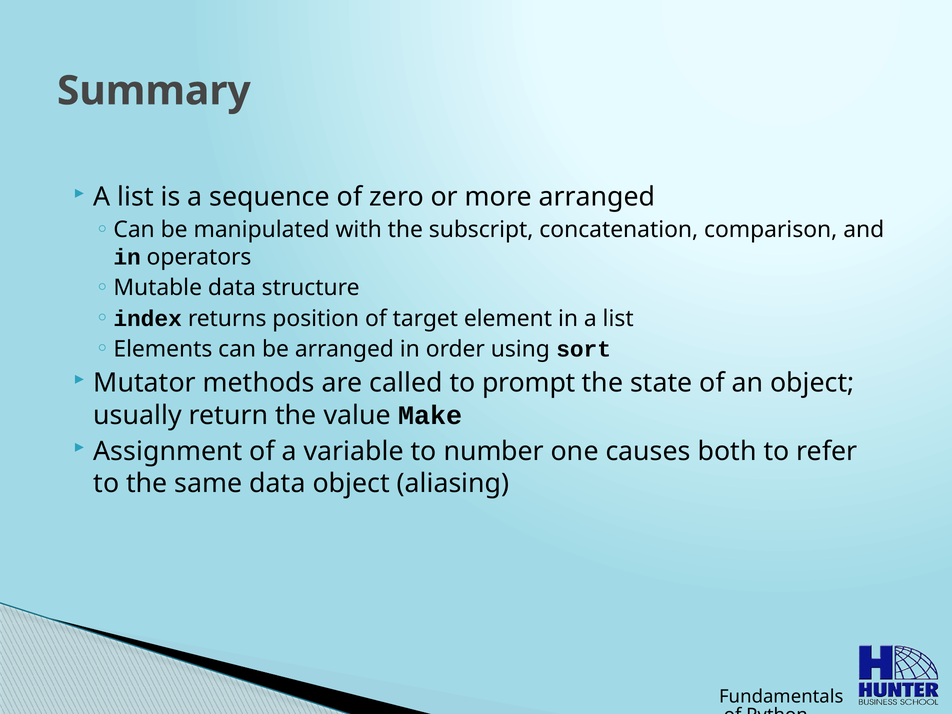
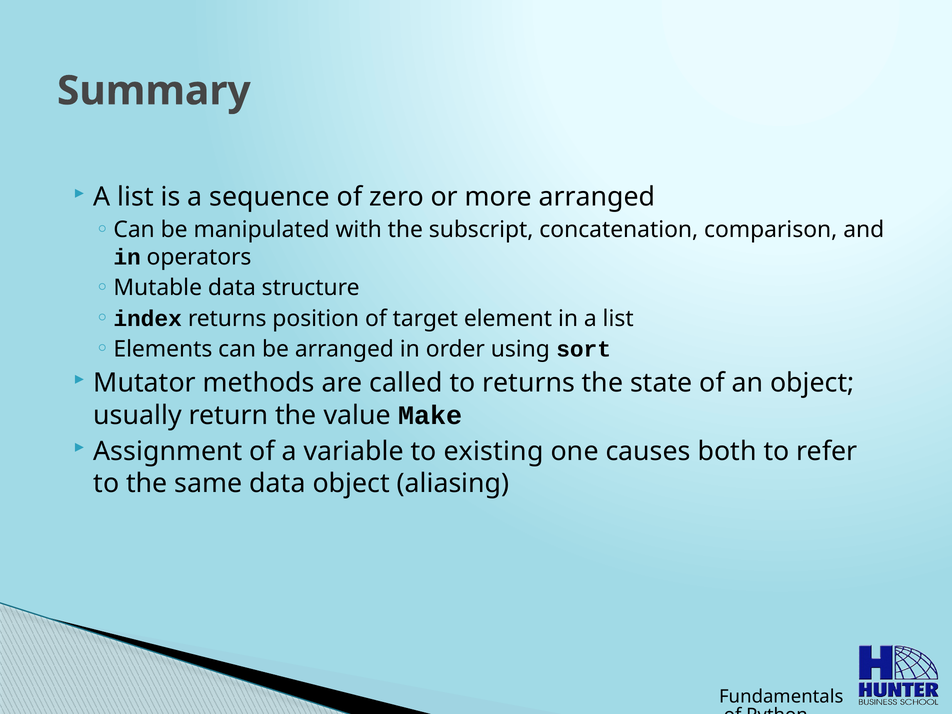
to prompt: prompt -> returns
number: number -> existing
